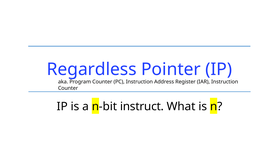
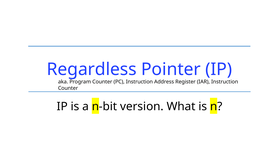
instruct: instruct -> version
